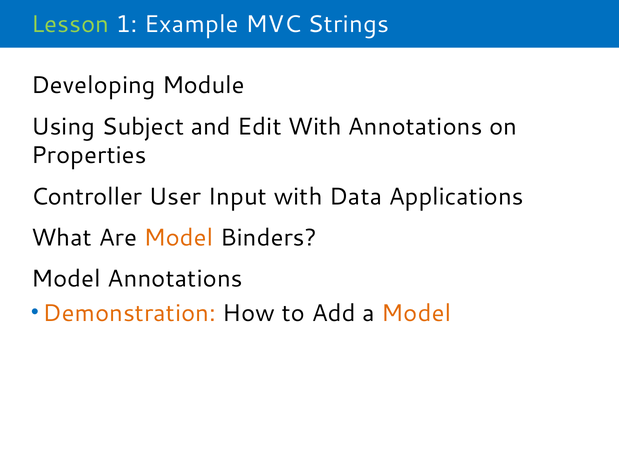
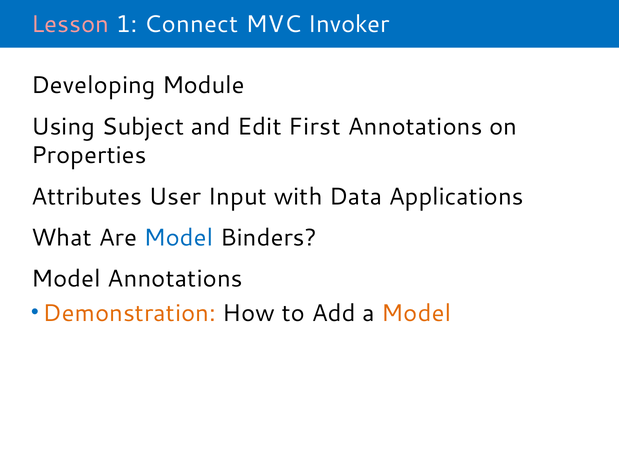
Lesson colour: light green -> pink
Example: Example -> Connect
Strings: Strings -> Invoker
Edit With: With -> First
Controller: Controller -> Attributes
Model at (179, 237) colour: orange -> blue
